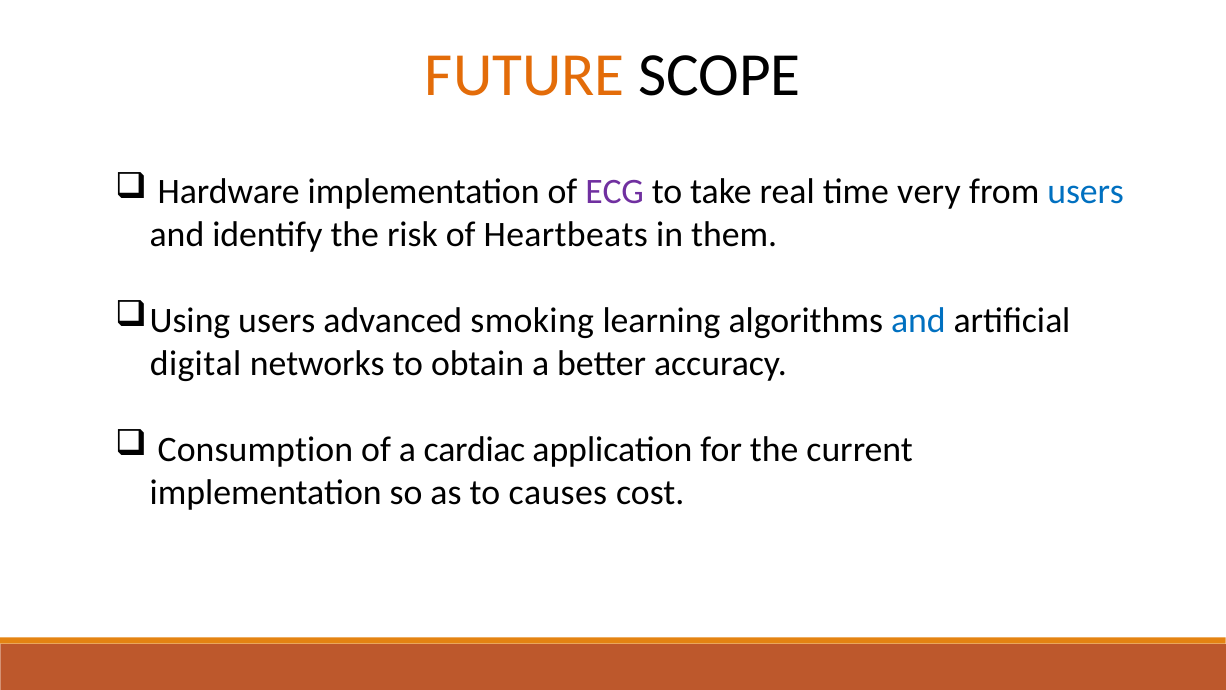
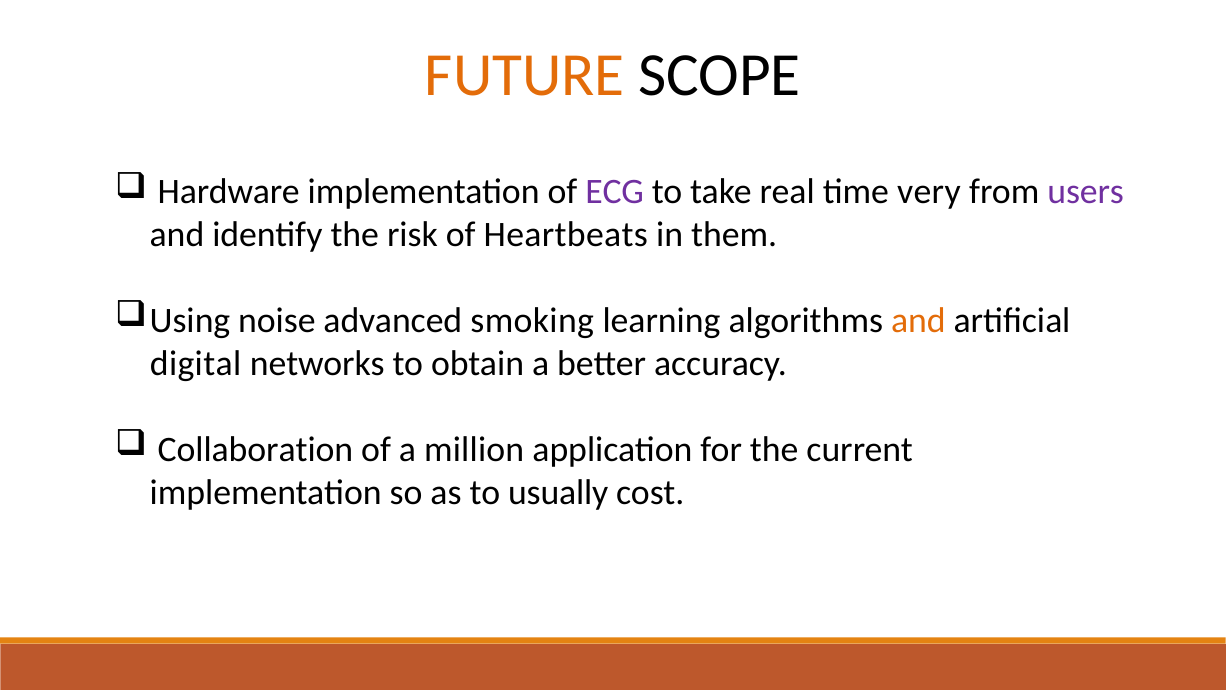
users at (1086, 192) colour: blue -> purple
Using users: users -> noise
and at (918, 321) colour: blue -> orange
Consumption: Consumption -> Collaboration
cardiac: cardiac -> million
causes: causes -> usually
